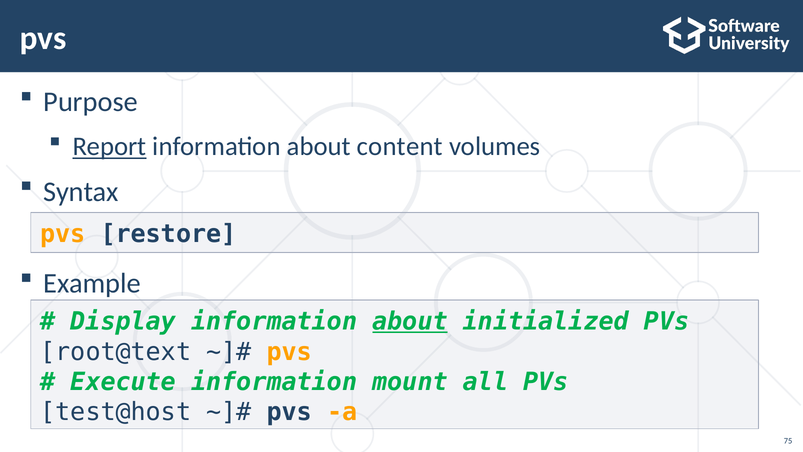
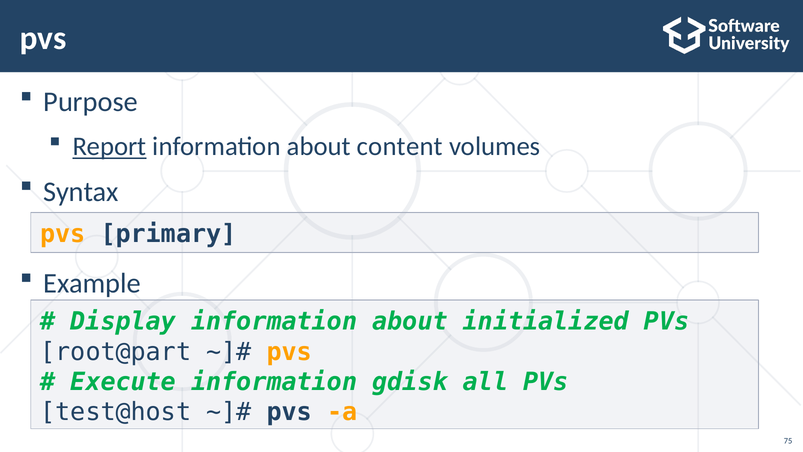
restore: restore -> primary
about at (410, 321) underline: present -> none
root@text: root@text -> root@part
mount: mount -> gdisk
